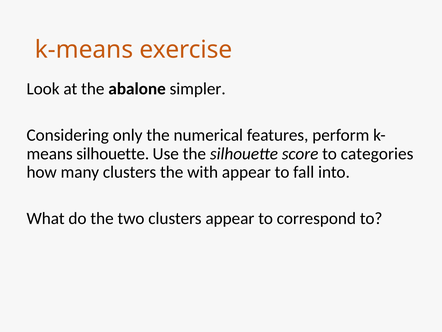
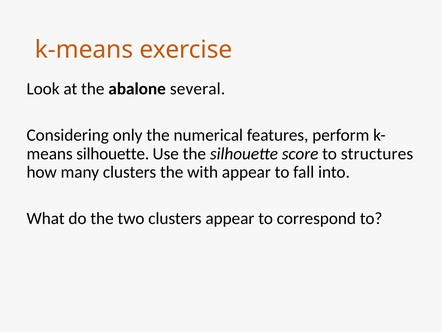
simpler: simpler -> several
categories: categories -> structures
